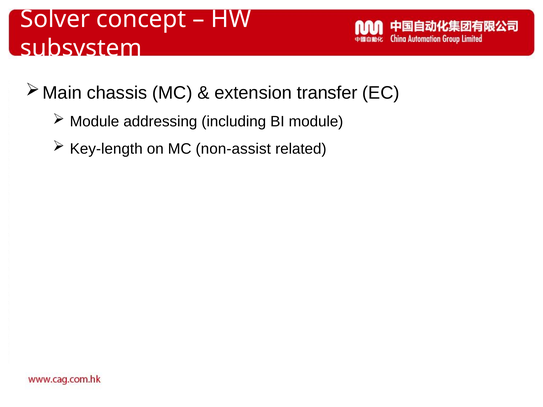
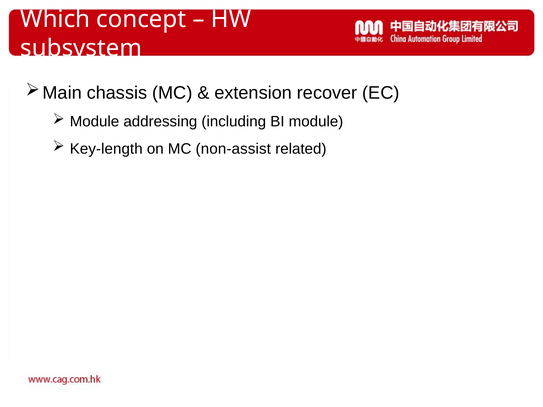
Solver: Solver -> Which
transfer: transfer -> recover
